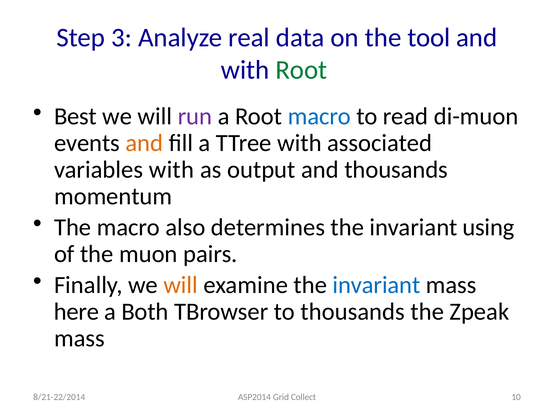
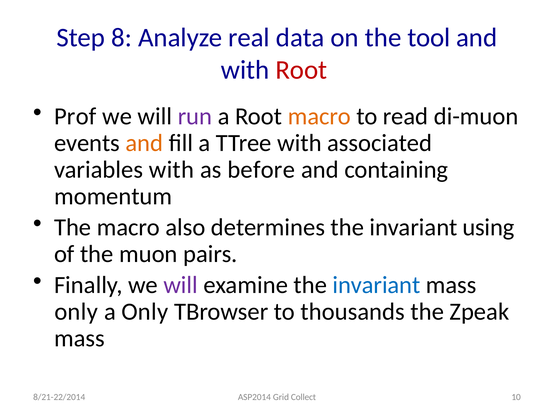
3: 3 -> 8
Root at (301, 70) colour: green -> red
Best: Best -> Prof
macro at (319, 116) colour: blue -> orange
output: output -> before
and thousands: thousands -> containing
will at (181, 285) colour: orange -> purple
here at (76, 311): here -> only
a Both: Both -> Only
